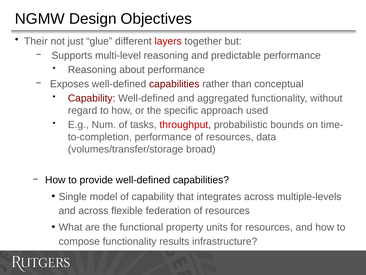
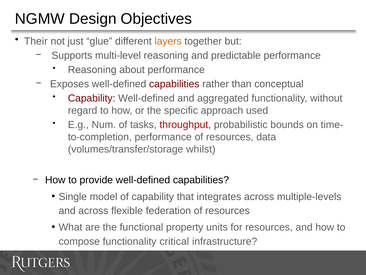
layers colour: red -> orange
broad: broad -> whilst
results: results -> critical
